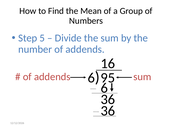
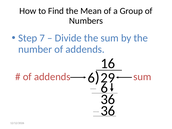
5: 5 -> 7
95: 95 -> 29
